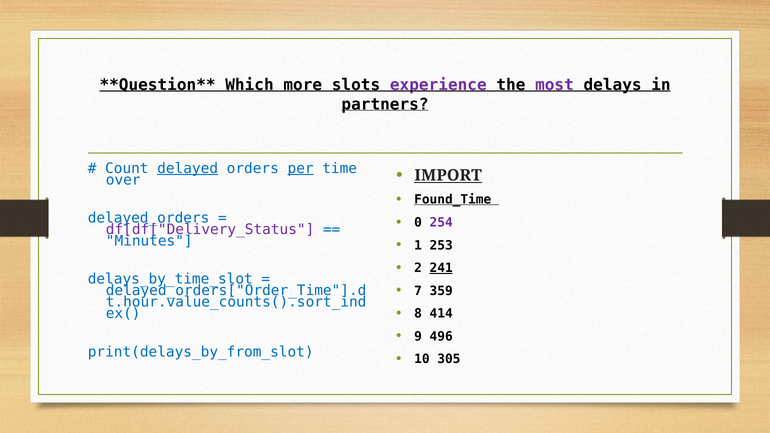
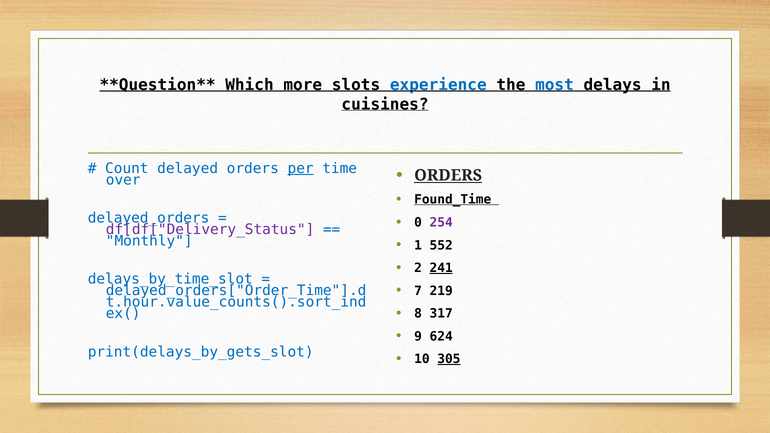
experience colour: purple -> blue
most colour: purple -> blue
partners: partners -> cuisines
delayed underline: present -> none
IMPORT at (448, 175): IMPORT -> ORDERS
Minutes: Minutes -> Monthly
253: 253 -> 552
359: 359 -> 219
414: 414 -> 317
496: 496 -> 624
print(delays_by_from_slot: print(delays_by_from_slot -> print(delays_by_gets_slot
305 underline: none -> present
